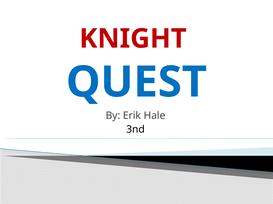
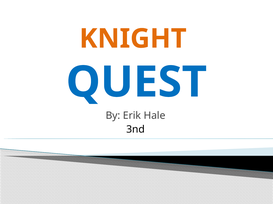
KNIGHT colour: red -> orange
